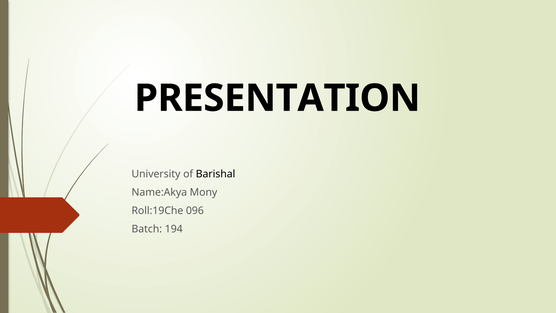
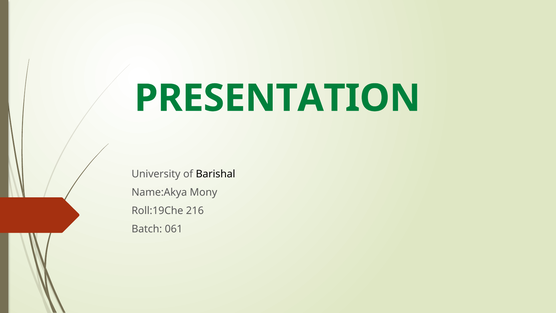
PRESENTATION colour: black -> green
096: 096 -> 216
194: 194 -> 061
